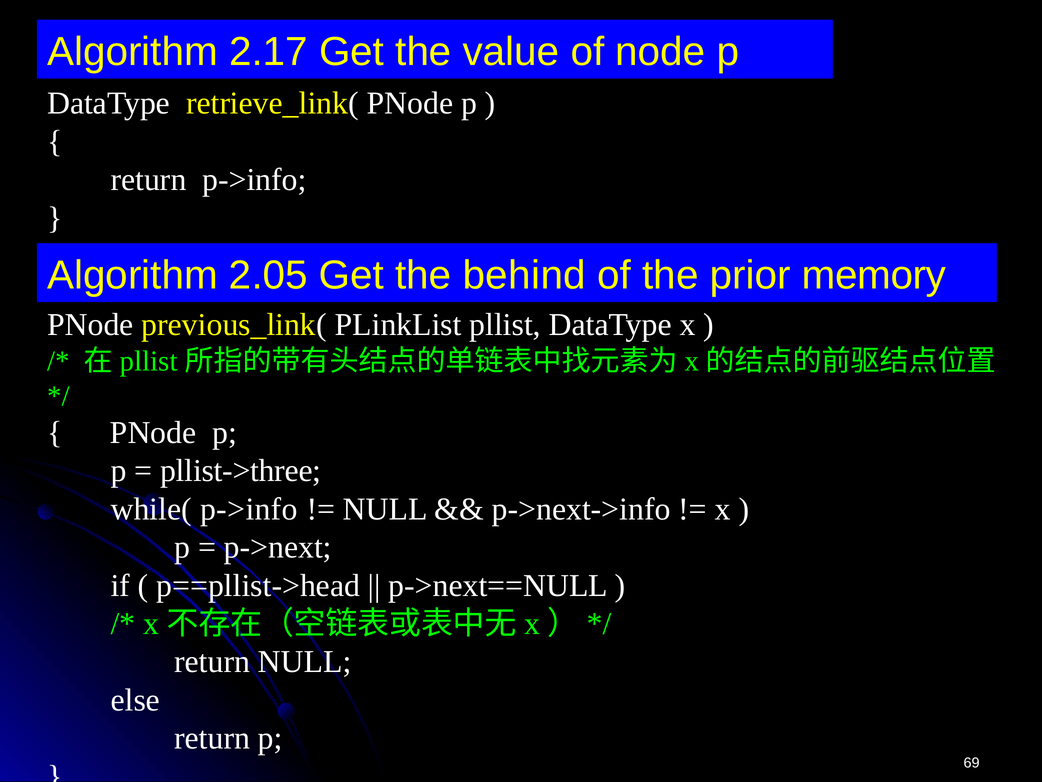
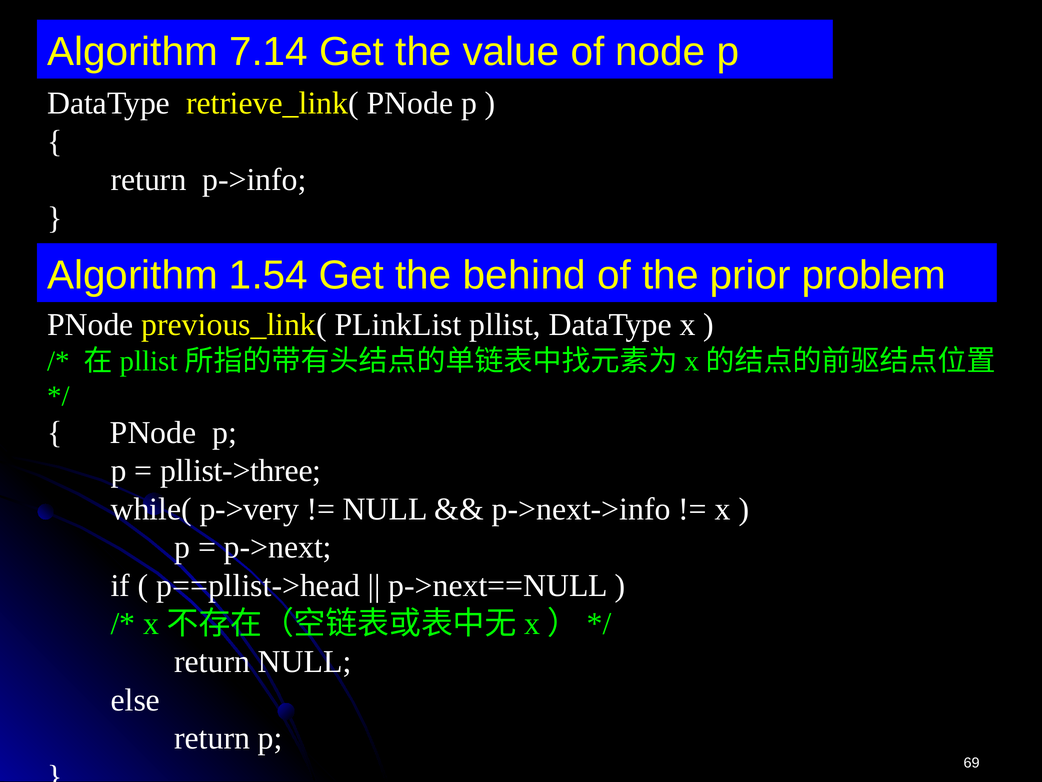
2.17: 2.17 -> 7.14
2.05: 2.05 -> 1.54
memory: memory -> problem
while( p->info: p->info -> p->very
